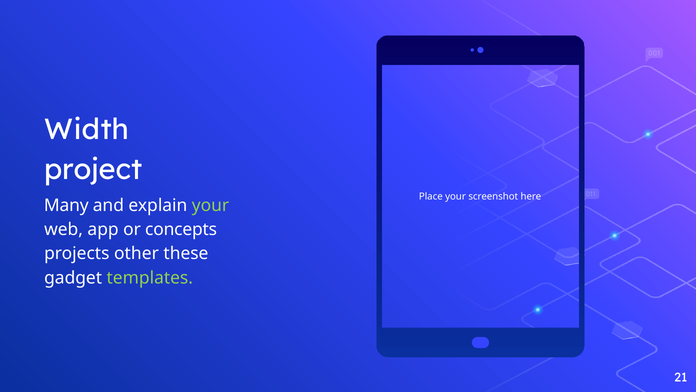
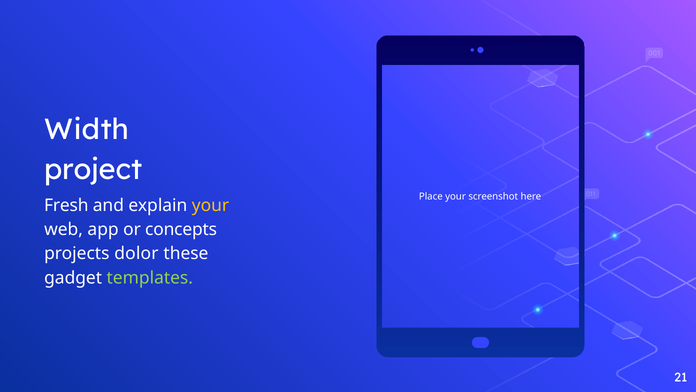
Many: Many -> Fresh
your at (210, 205) colour: light green -> yellow
other: other -> dolor
